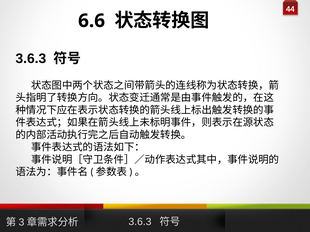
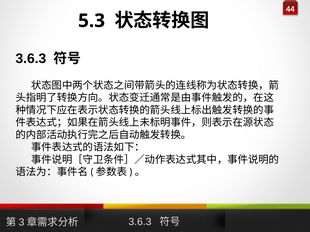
6.6: 6.6 -> 5.3
